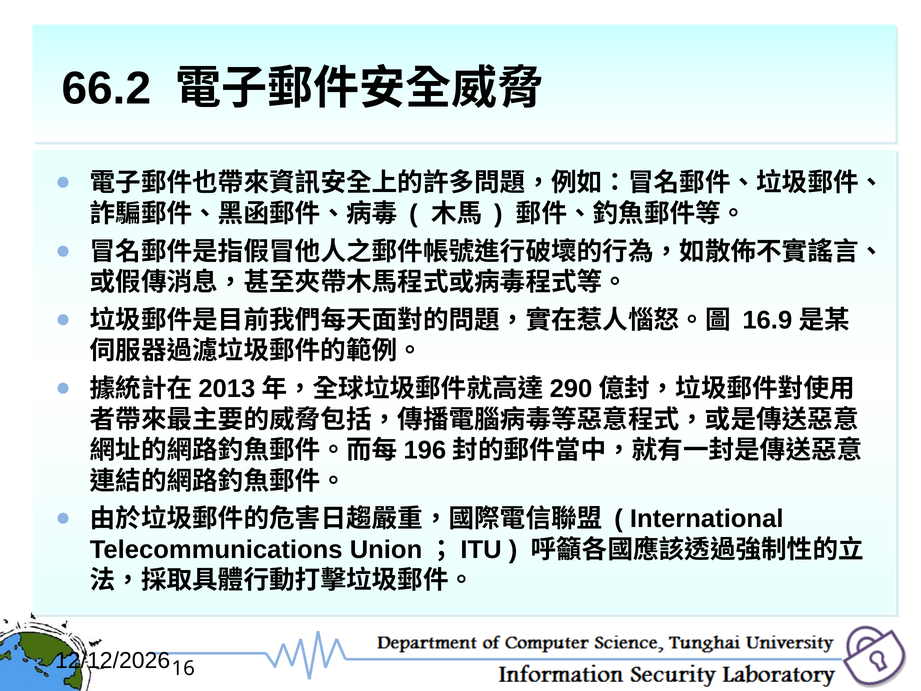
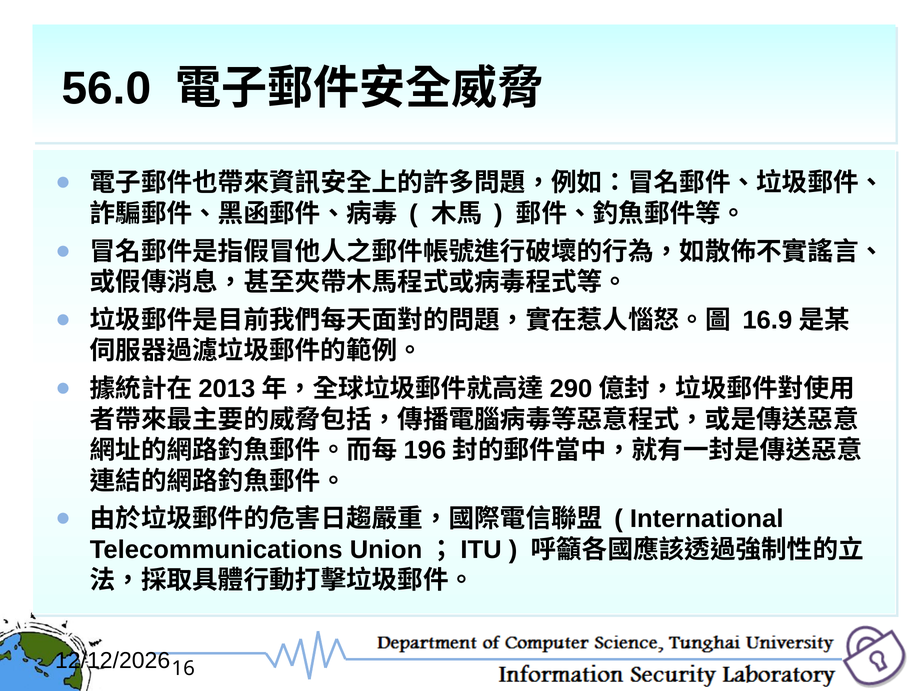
66.2: 66.2 -> 56.0
